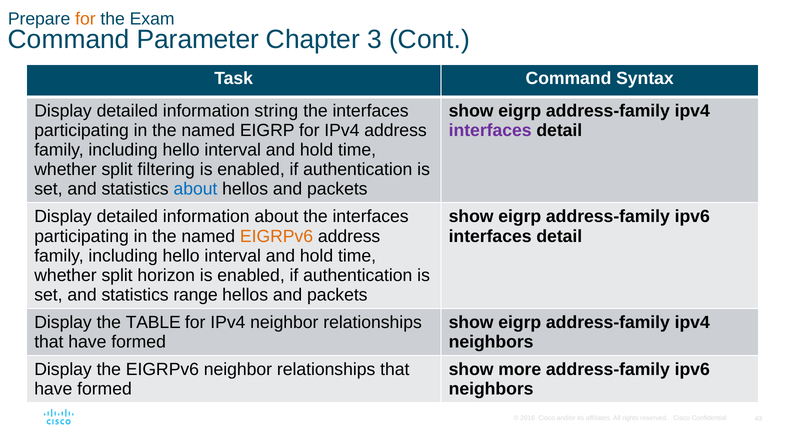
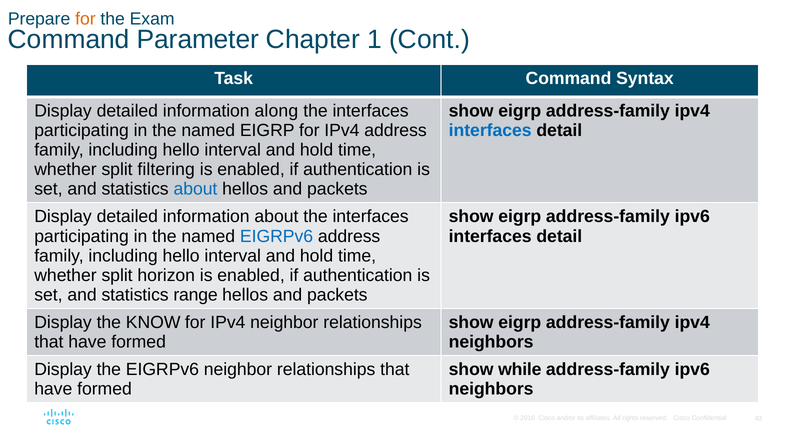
3: 3 -> 1
string: string -> along
interfaces at (490, 130) colour: purple -> blue
EIGRPv6 at (277, 236) colour: orange -> blue
TABLE: TABLE -> KNOW
more: more -> while
